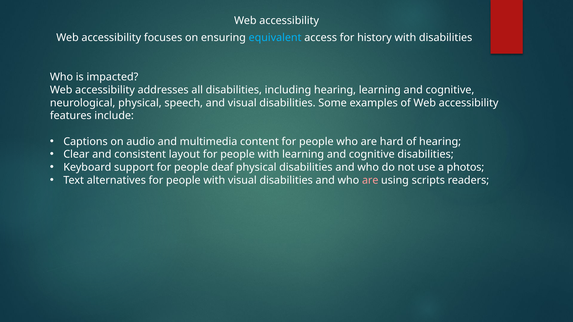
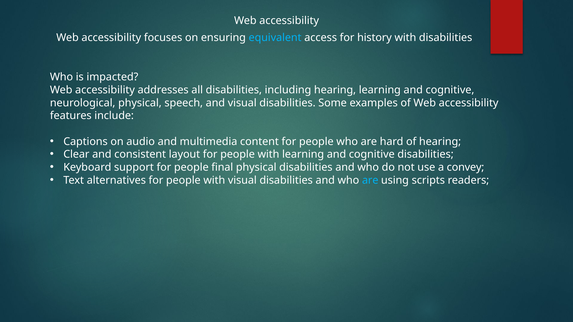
deaf: deaf -> final
photos: photos -> convey
are at (370, 180) colour: pink -> light blue
